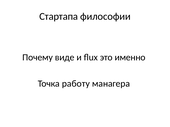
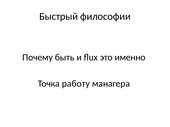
Стартапа: Стартапа -> Быстрый
виде: виде -> быть
